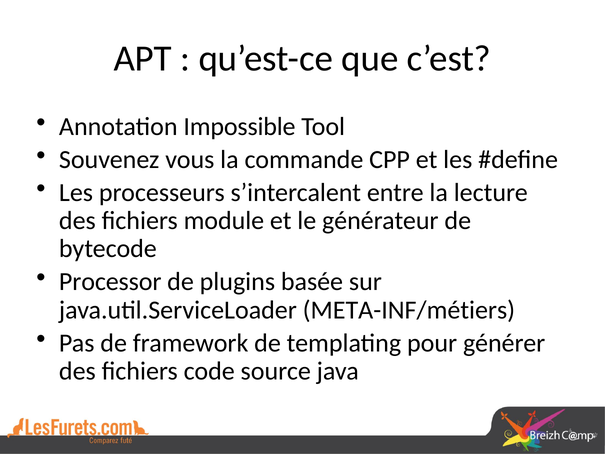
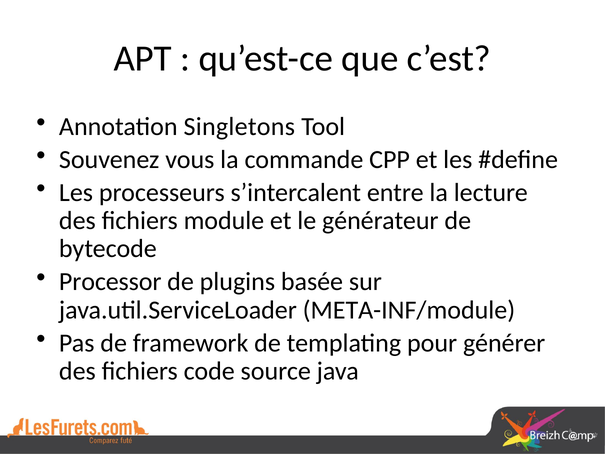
Impossible: Impossible -> Singletons
META-INF/métiers: META-INF/métiers -> META-INF/module
